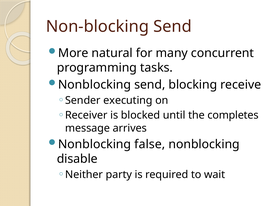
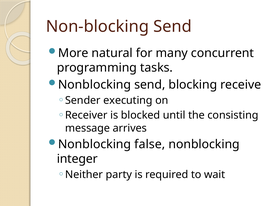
completes: completes -> consisting
disable: disable -> integer
